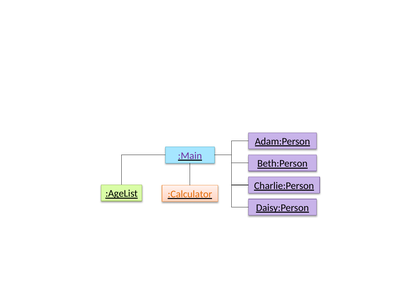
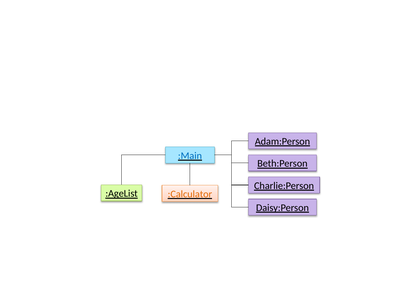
:Main colour: purple -> blue
